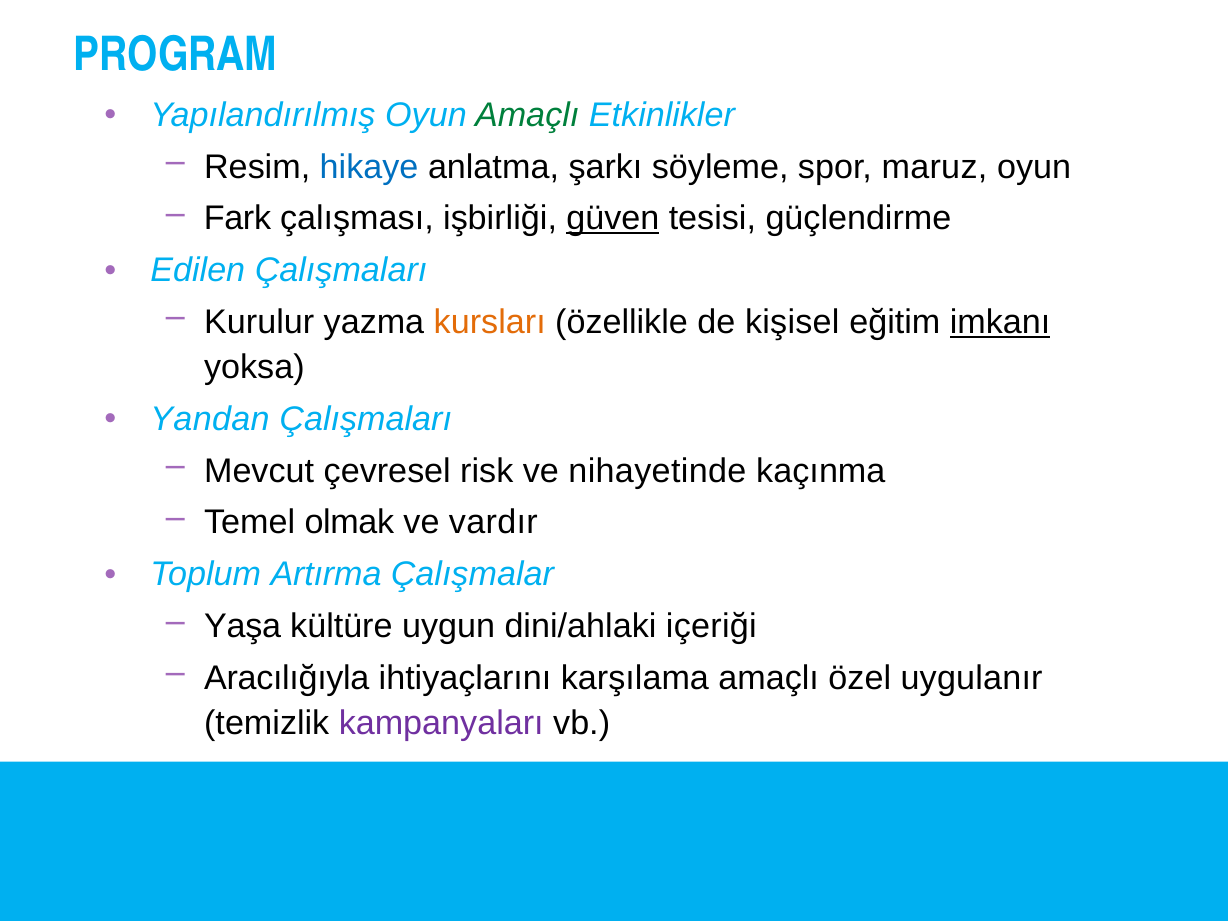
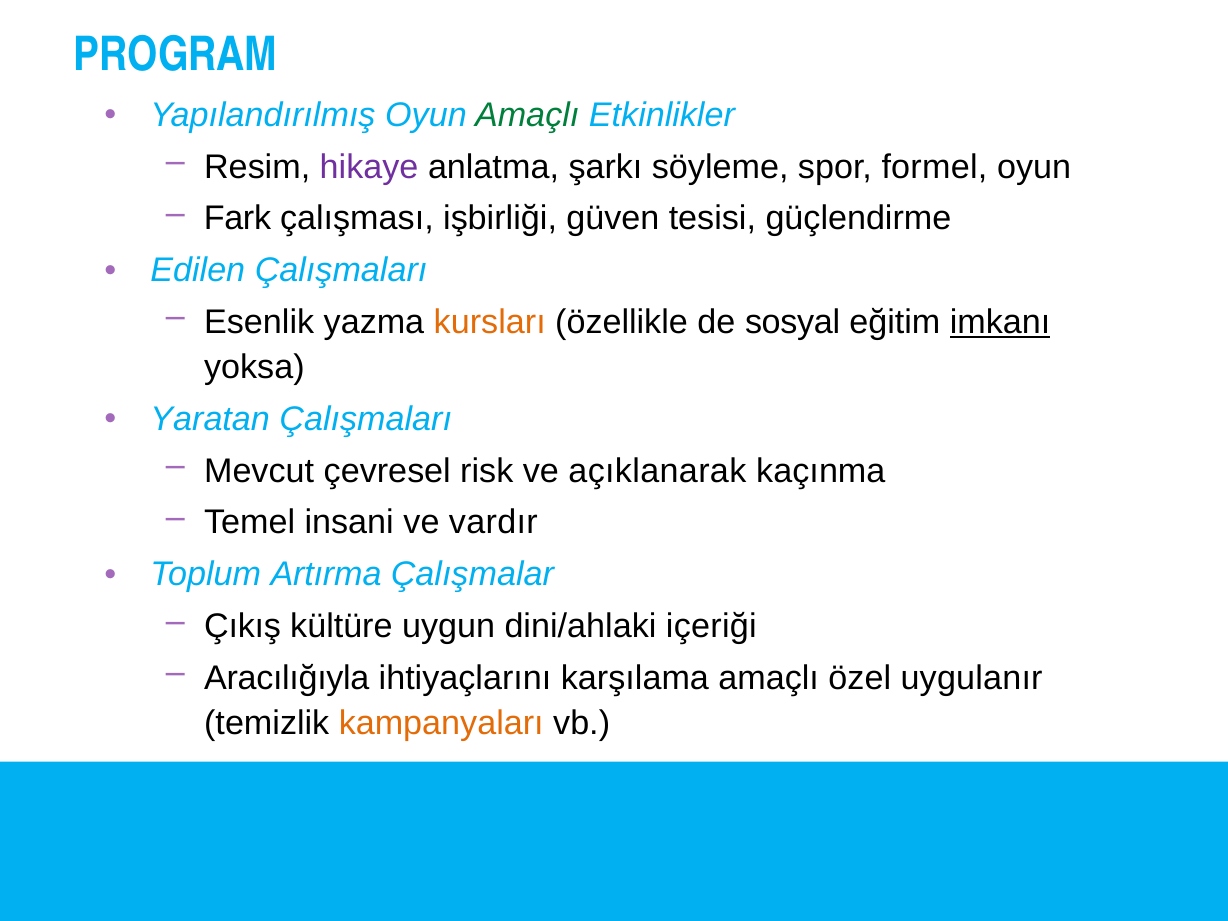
hikaye colour: blue -> purple
maruz: maruz -> formel
güven underline: present -> none
Kurulur: Kurulur -> Esenlik
kişisel: kişisel -> sosyal
Yandan: Yandan -> Yaratan
nihayetinde: nihayetinde -> açıklanarak
olmak: olmak -> insani
Yaşa: Yaşa -> Çıkış
kampanyaları colour: purple -> orange
